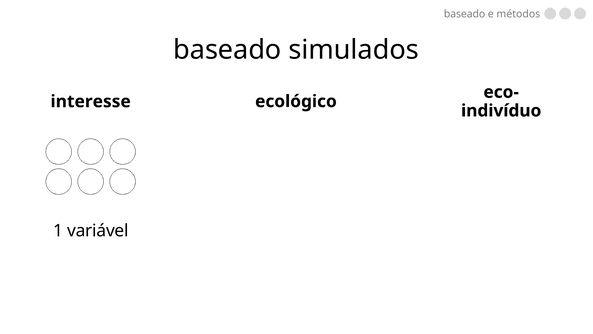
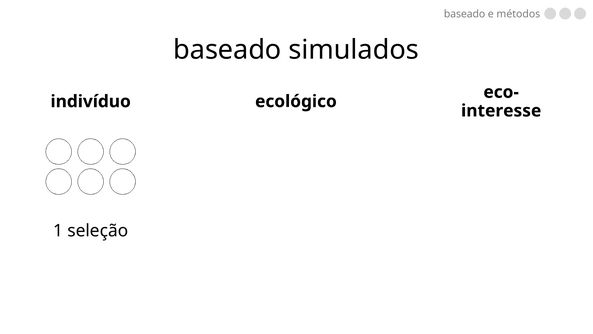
interesse: interesse -> indivíduo
indivíduo: indivíduo -> interesse
variável: variável -> seleção
